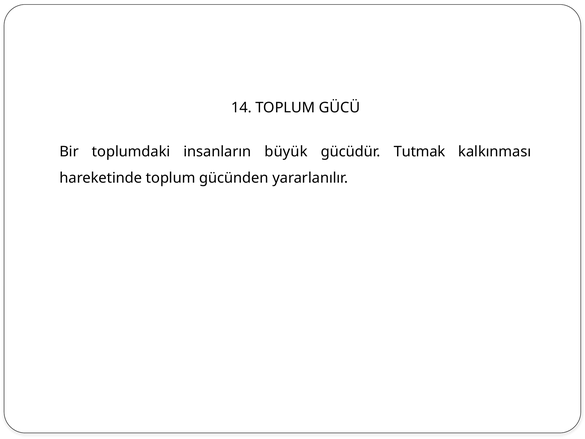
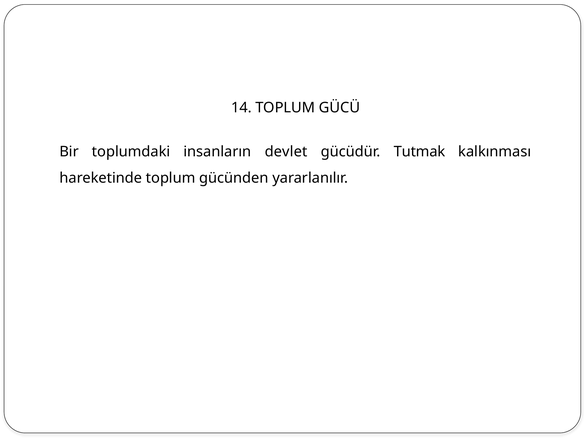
büyük: büyük -> devlet
